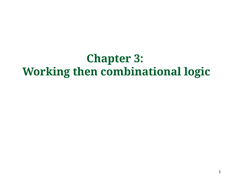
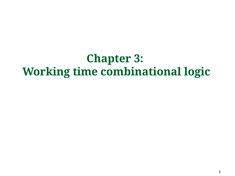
then: then -> time
